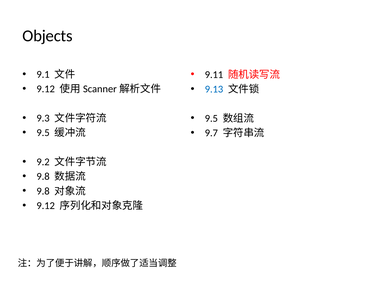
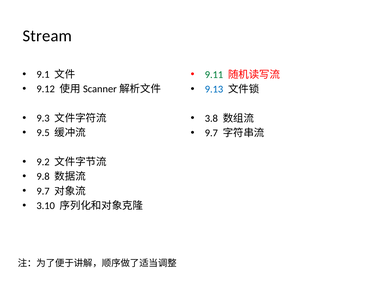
Objects: Objects -> Stream
9.11 colour: black -> green
9.5 at (211, 118): 9.5 -> 3.8
9.8 at (43, 191): 9.8 -> 9.7
9.12 at (46, 205): 9.12 -> 3.10
